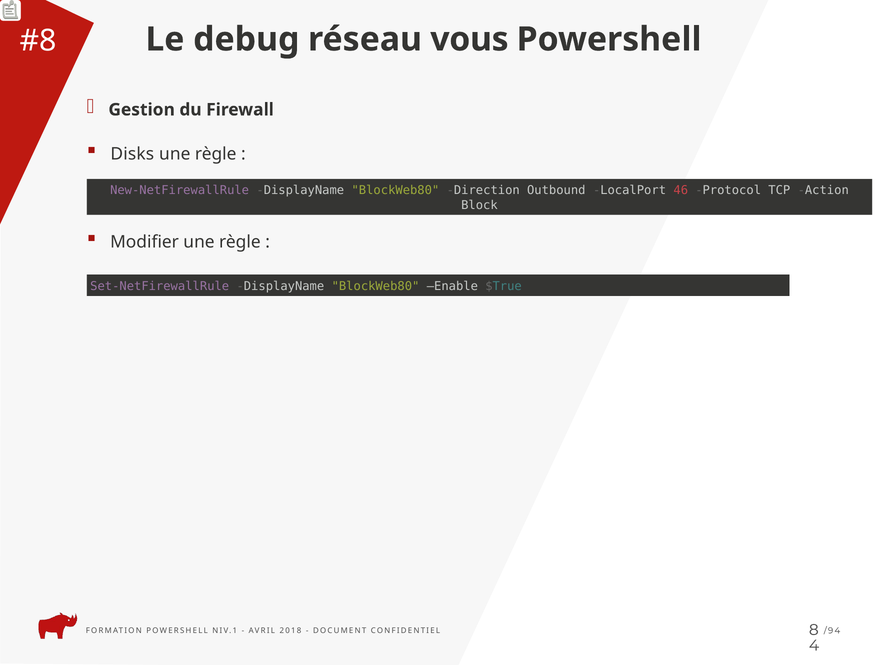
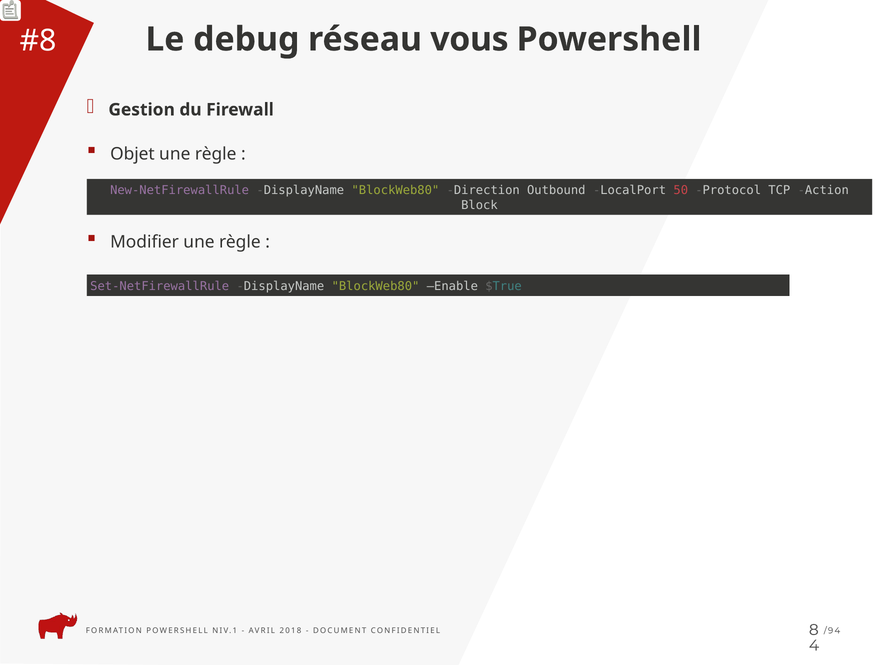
Disks: Disks -> Objet
46: 46 -> 50
